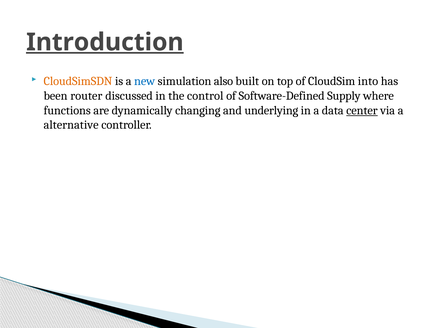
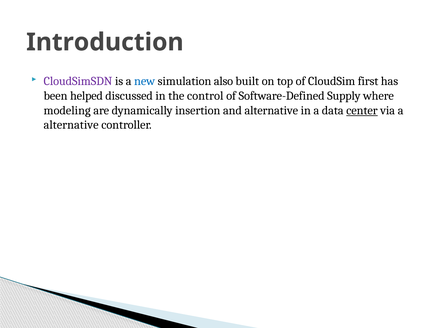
Introduction underline: present -> none
CloudSimSDN colour: orange -> purple
into: into -> first
router: router -> helped
functions: functions -> modeling
changing: changing -> insertion
and underlying: underlying -> alternative
